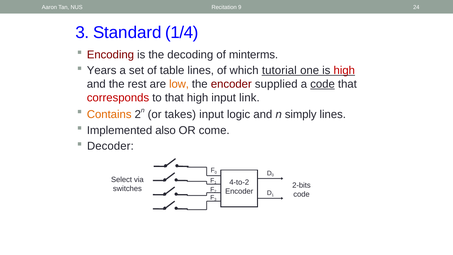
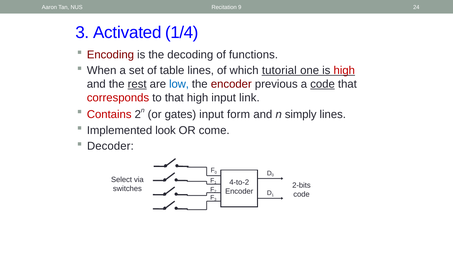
Standard: Standard -> Activated
minterms: minterms -> functions
Years: Years -> When
rest underline: none -> present
low colour: orange -> blue
supplied: supplied -> previous
Contains colour: orange -> red
takes: takes -> gates
logic: logic -> form
also: also -> look
